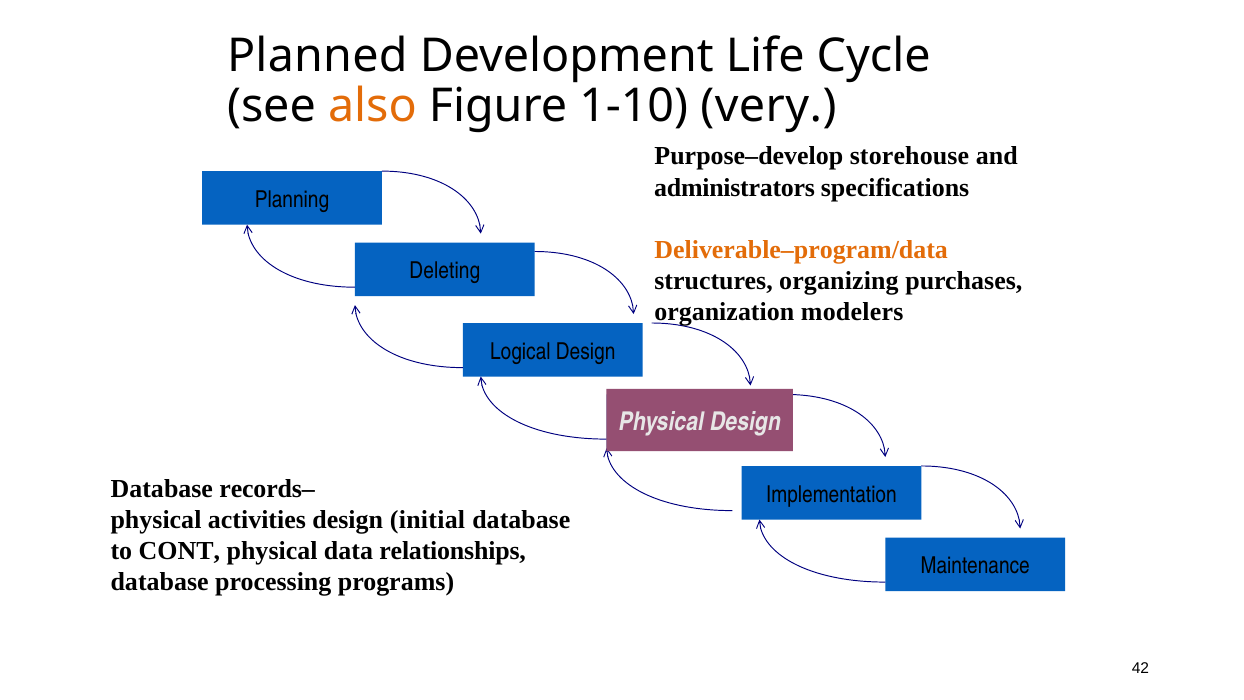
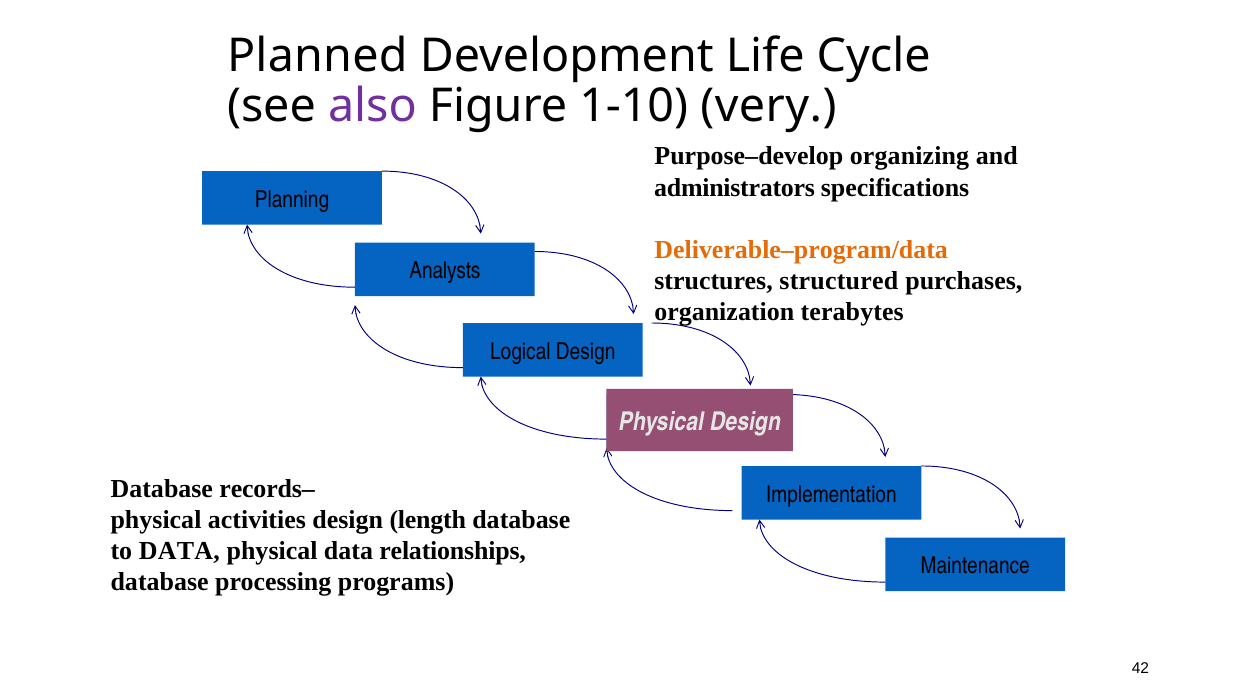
also colour: orange -> purple
storehouse: storehouse -> organizing
Deleting: Deleting -> Analysts
organizing: organizing -> structured
modelers: modelers -> terabytes
initial: initial -> length
to CONT: CONT -> DATA
